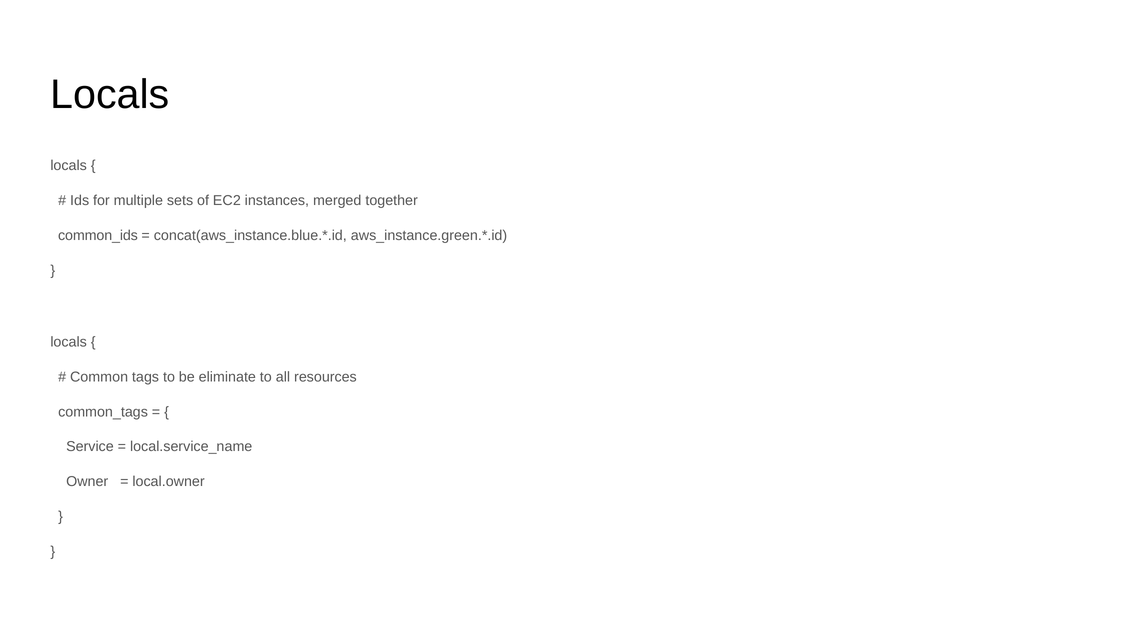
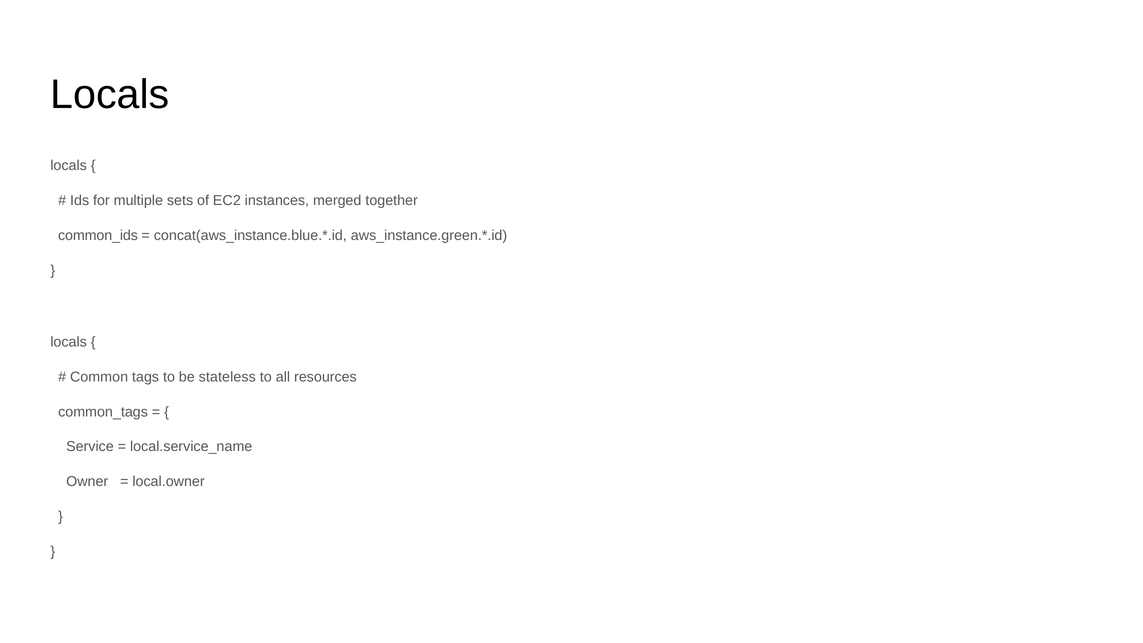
eliminate: eliminate -> stateless
